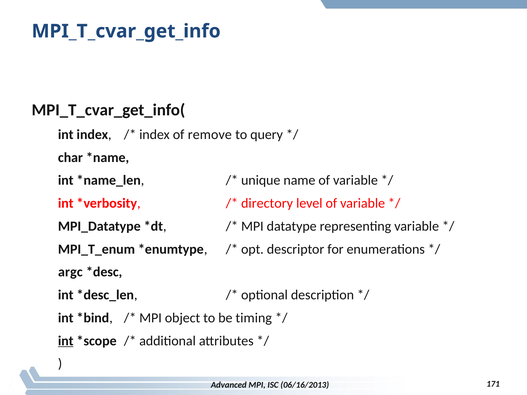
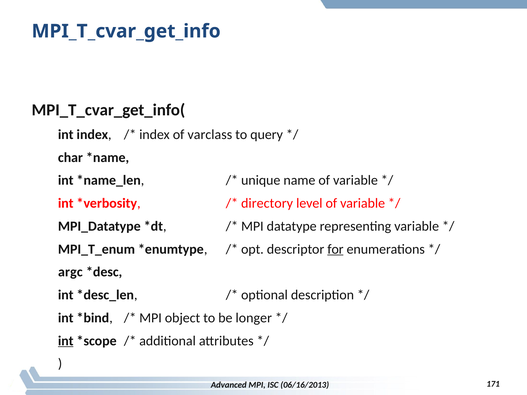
remove: remove -> varclass
for underline: none -> present
timing: timing -> longer
